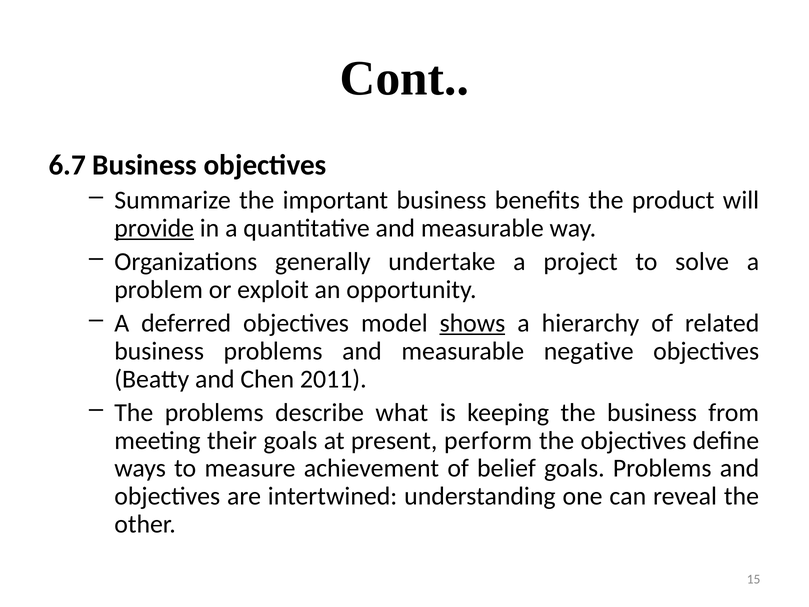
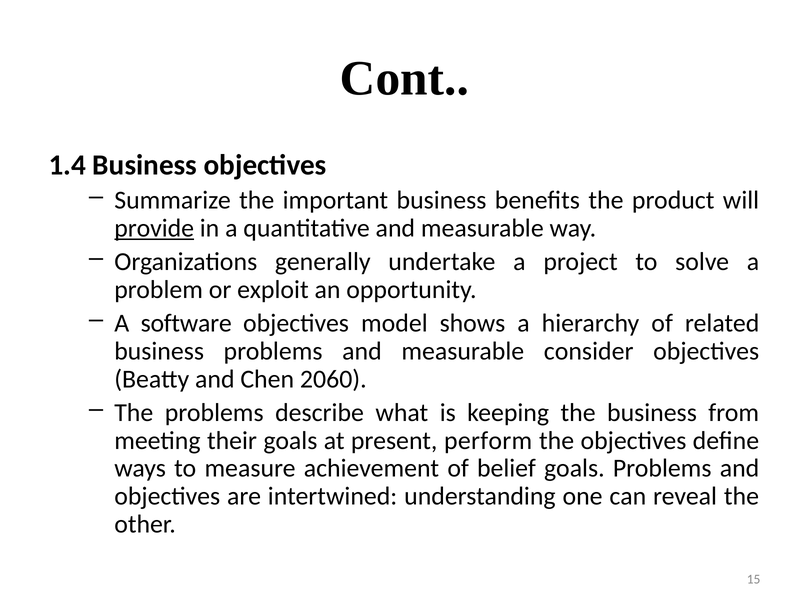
6.7: 6.7 -> 1.4
deferred: deferred -> software
shows underline: present -> none
negative: negative -> consider
2011: 2011 -> 2060
